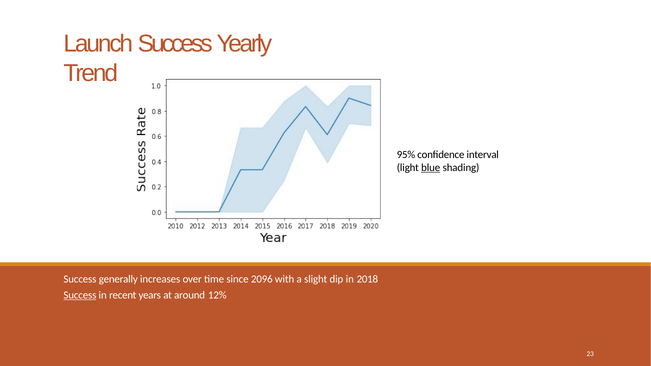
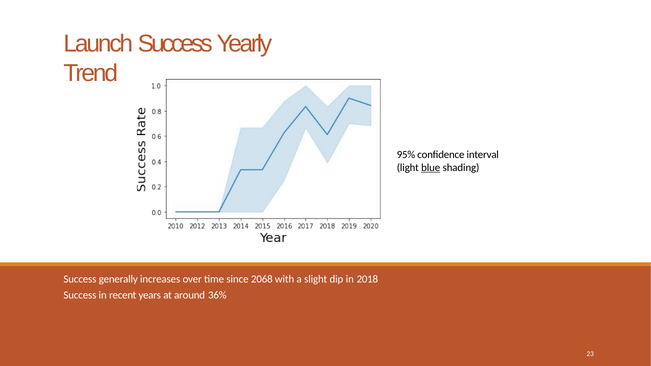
2096: 2096 -> 2068
Success at (80, 295) underline: present -> none
12%: 12% -> 36%
